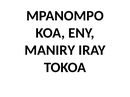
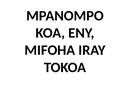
MANIRY: MANIRY -> MIFOHA
